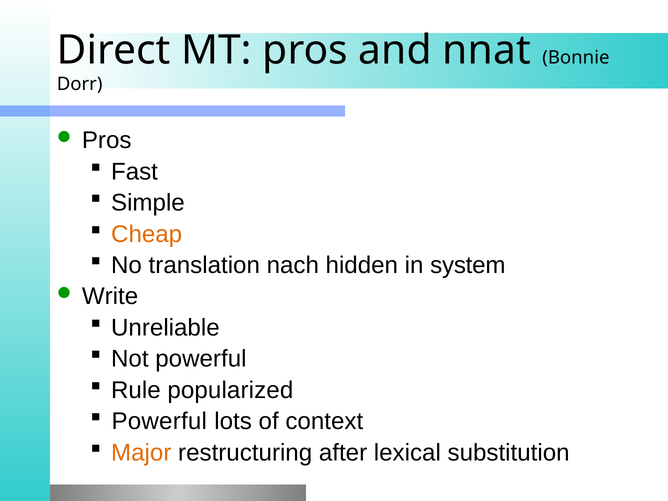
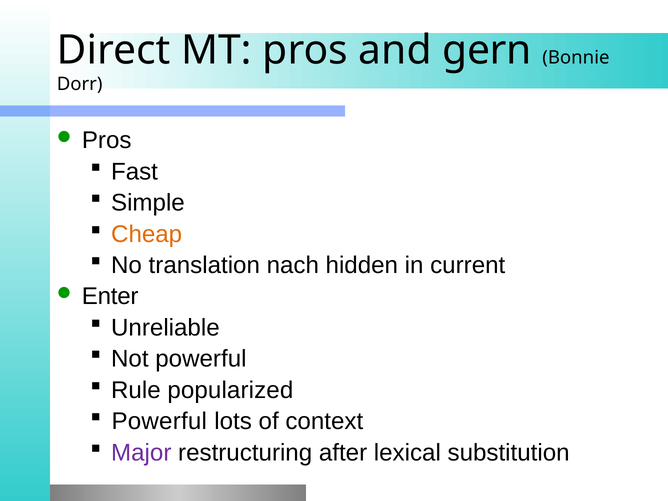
nnat: nnat -> gern
system: system -> current
Write: Write -> Enter
Major colour: orange -> purple
